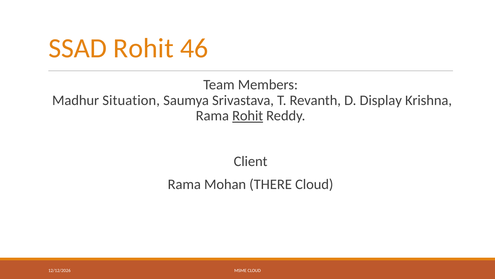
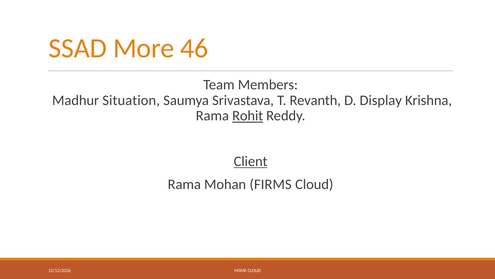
SSAD Rohit: Rohit -> More
Client underline: none -> present
THERE: THERE -> FIRMS
